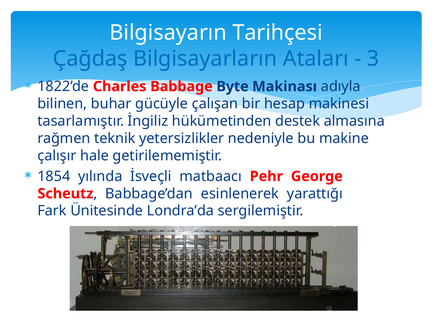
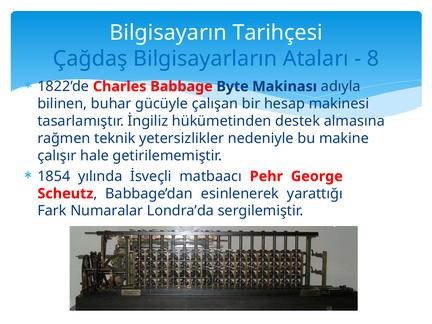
3: 3 -> 8
Ünitesinde: Ünitesinde -> Numaralar
